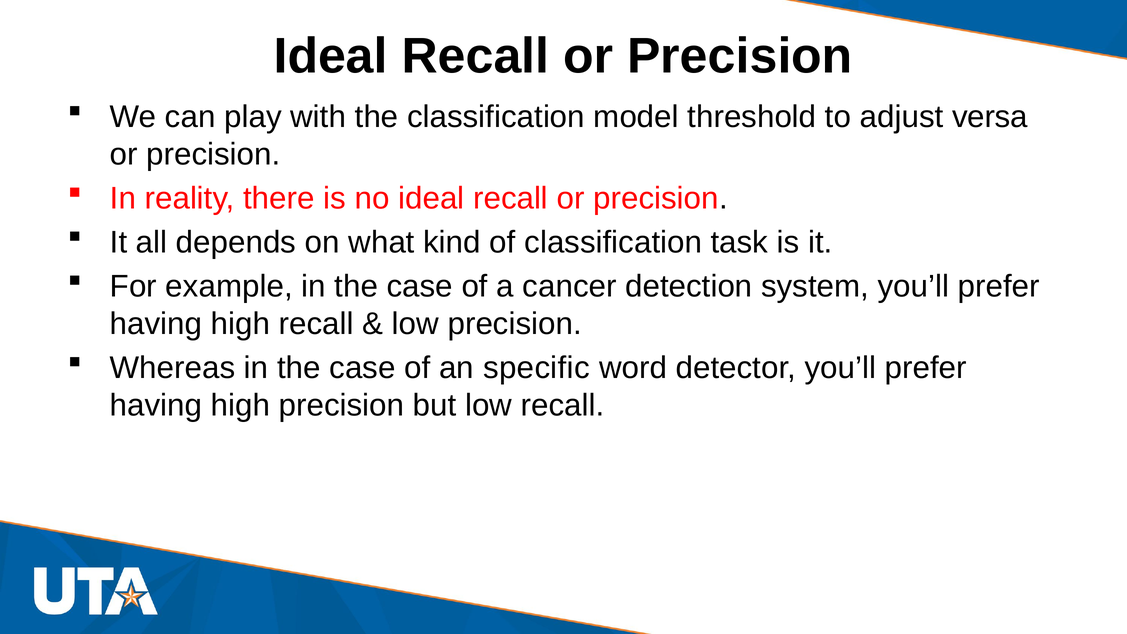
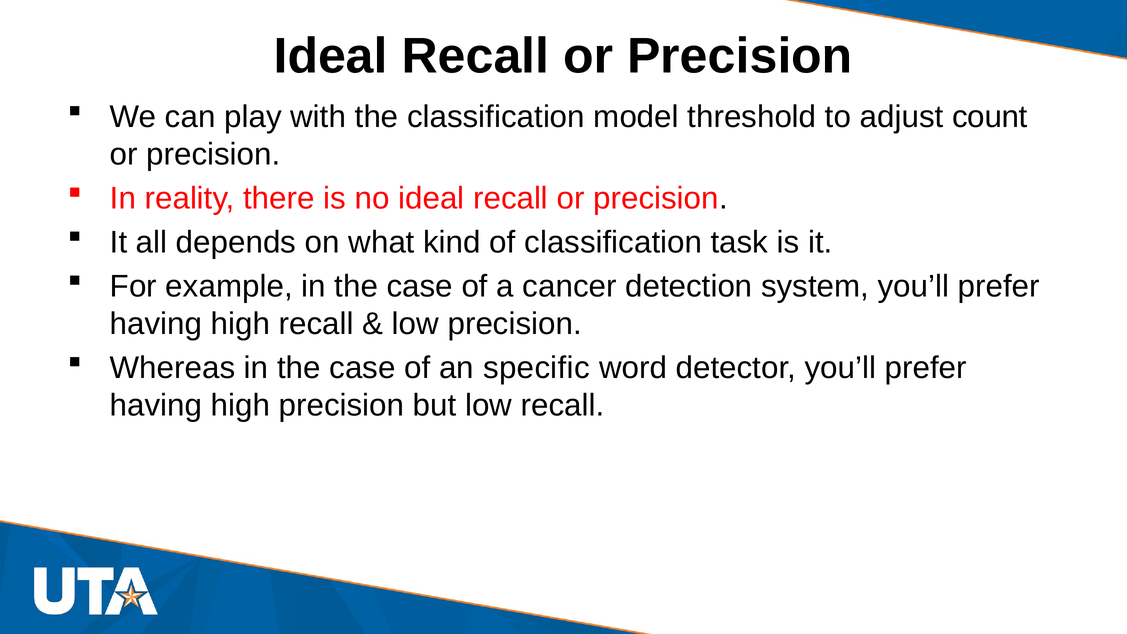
versa: versa -> count
